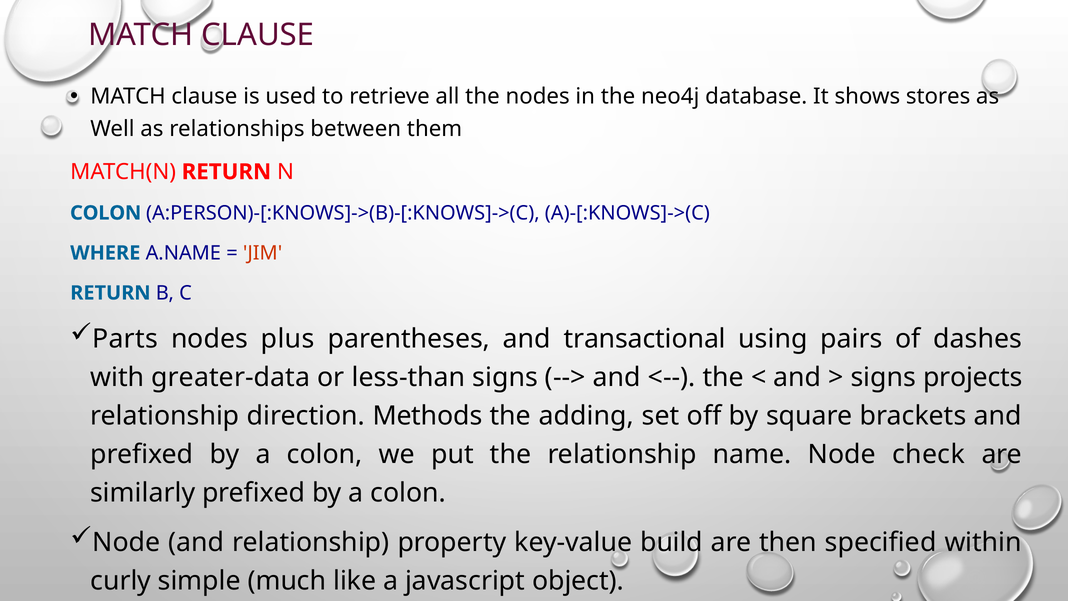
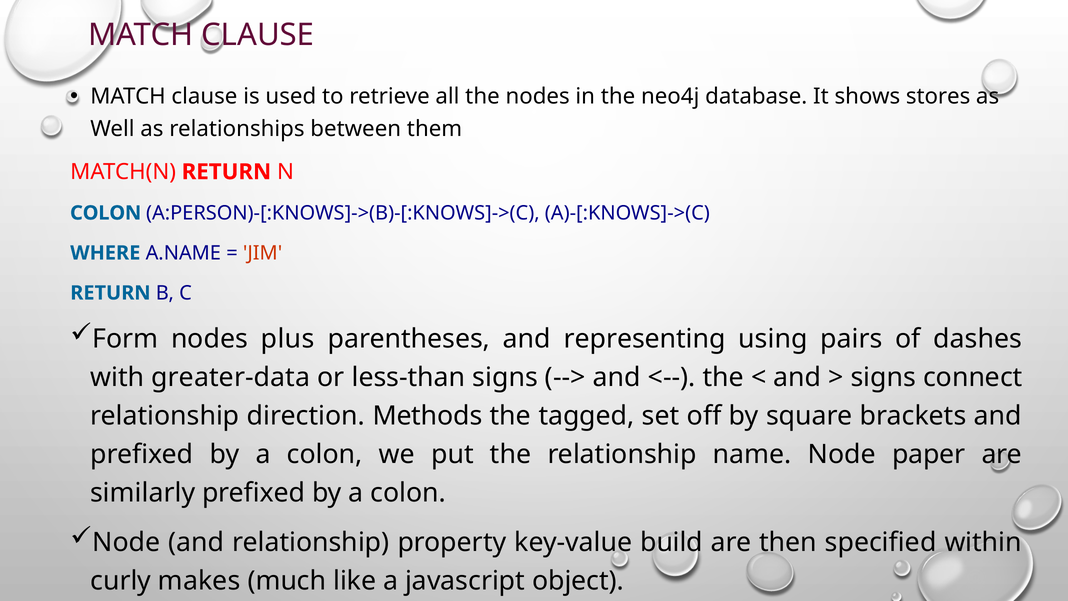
Parts: Parts -> Form
transactional: transactional -> representing
projects: projects -> connect
adding: adding -> tagged
check: check -> paper
simple: simple -> makes
